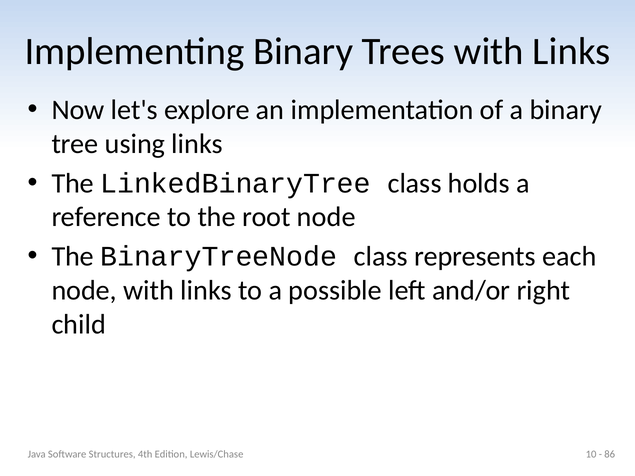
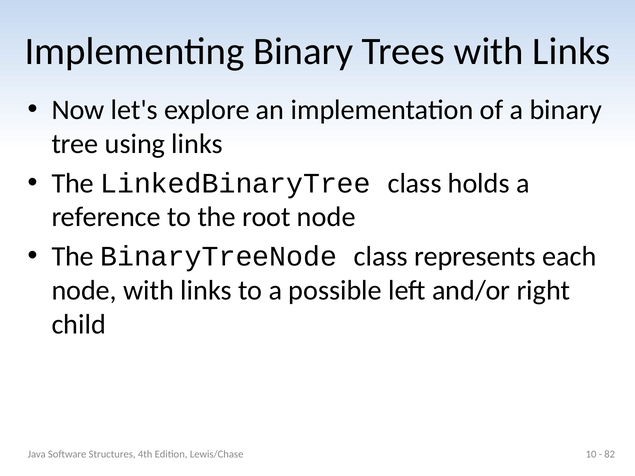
86: 86 -> 82
